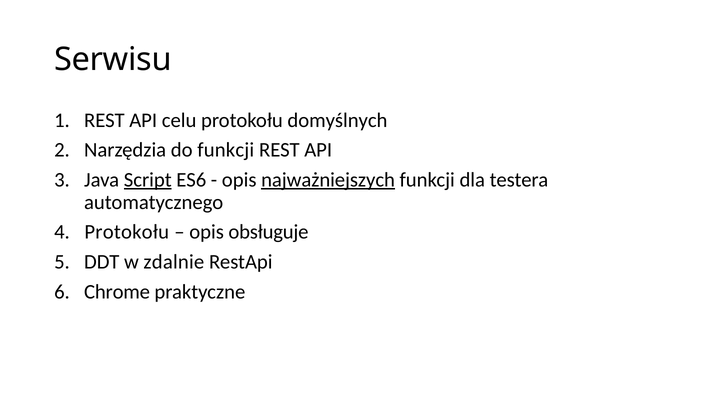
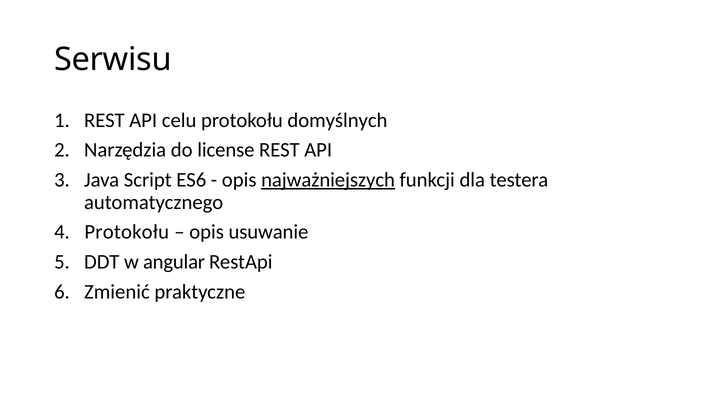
do funkcji: funkcji -> license
Script underline: present -> none
obsługuje: obsługuje -> usuwanie
zdalnie: zdalnie -> angular
Chrome: Chrome -> Zmienić
